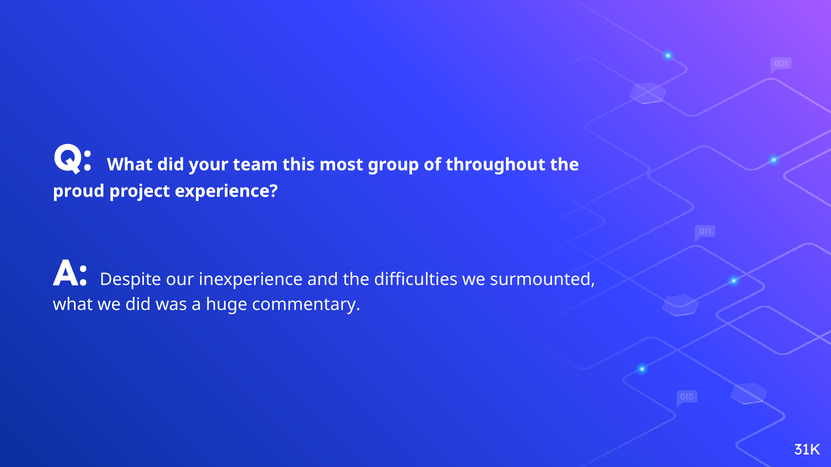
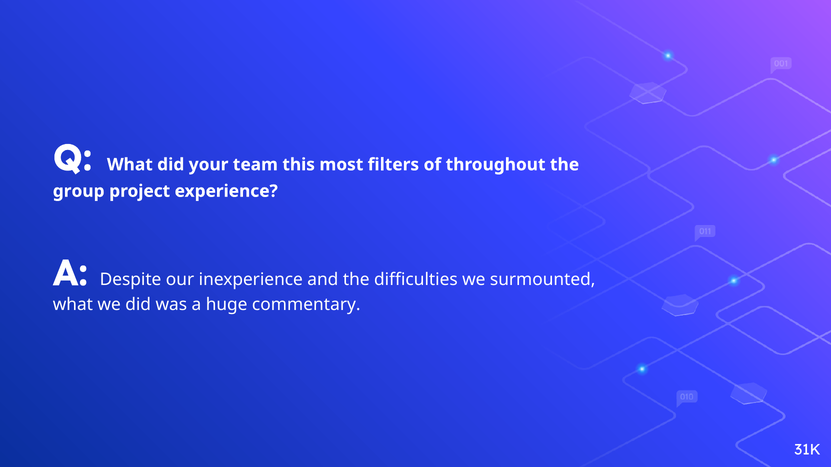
group: group -> filters
proud: proud -> group
